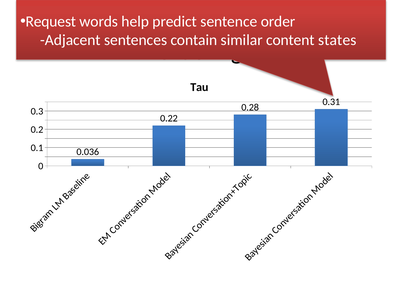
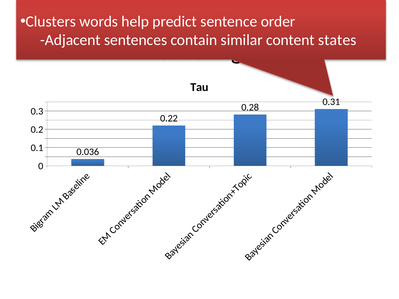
Request: Request -> Clusters
